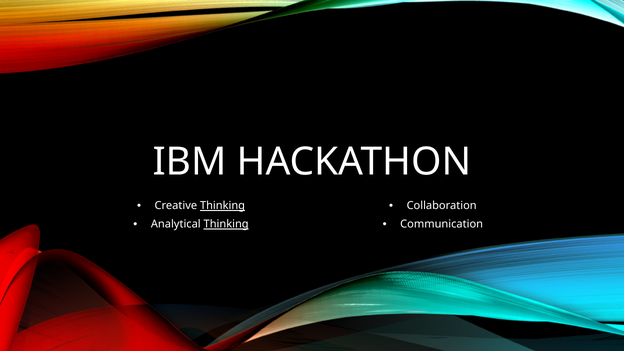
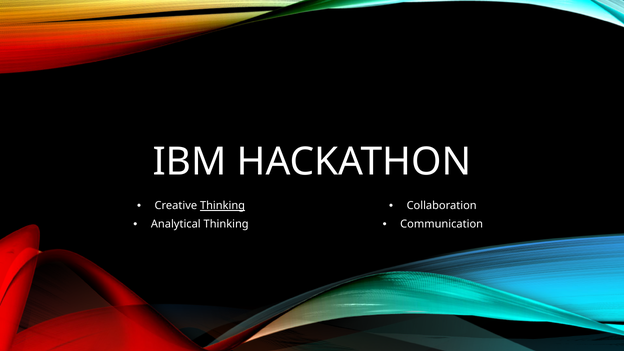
Thinking at (226, 224) underline: present -> none
